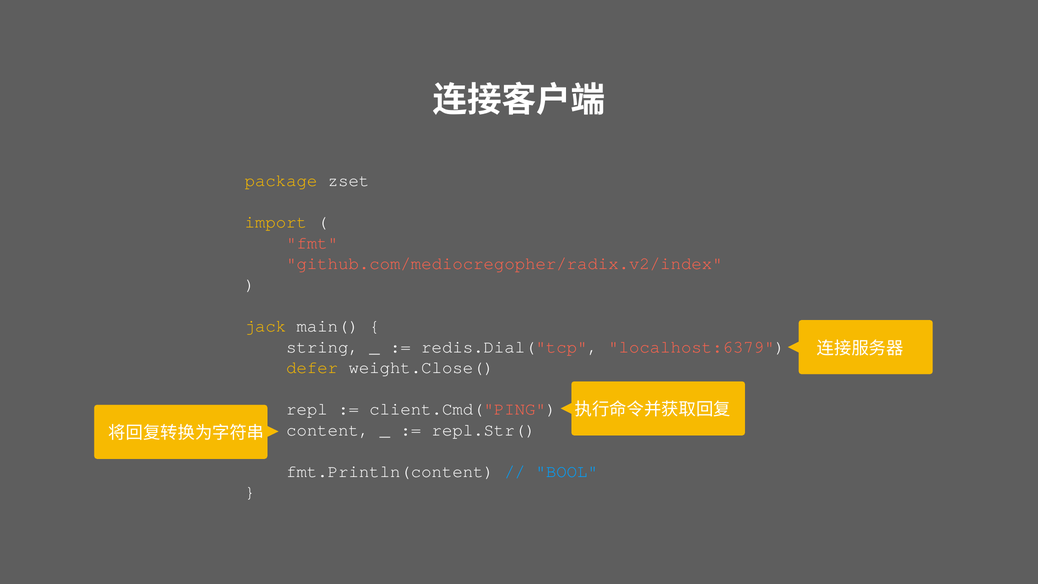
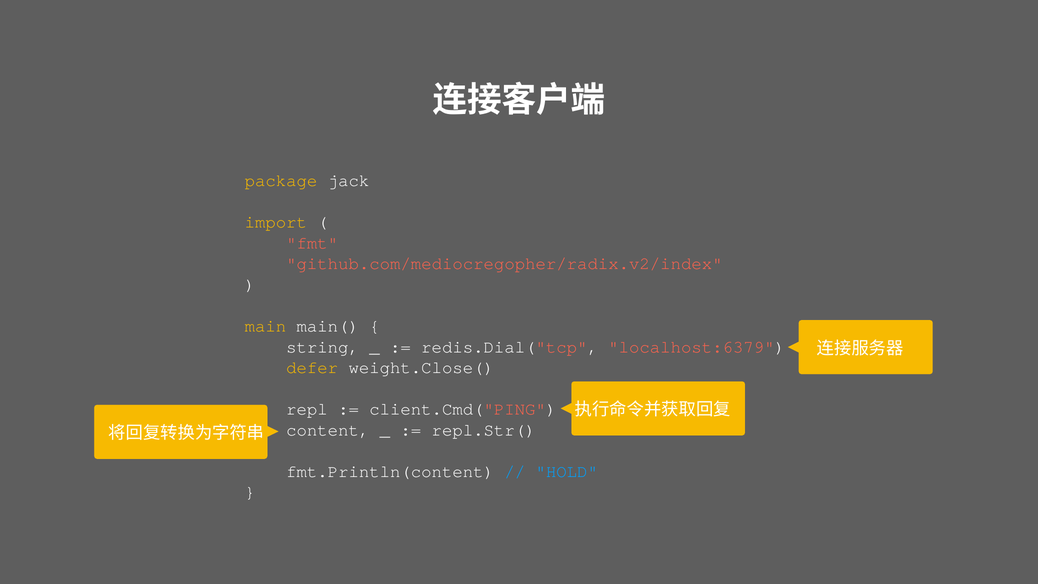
zset: zset -> jack
jack: jack -> main
BOOL: BOOL -> HOLD
